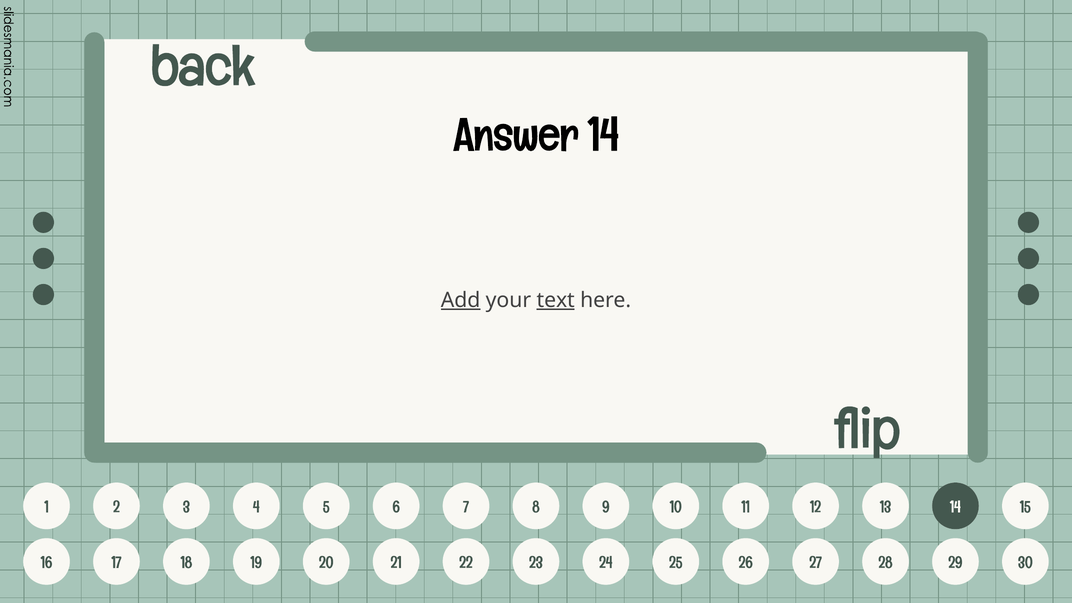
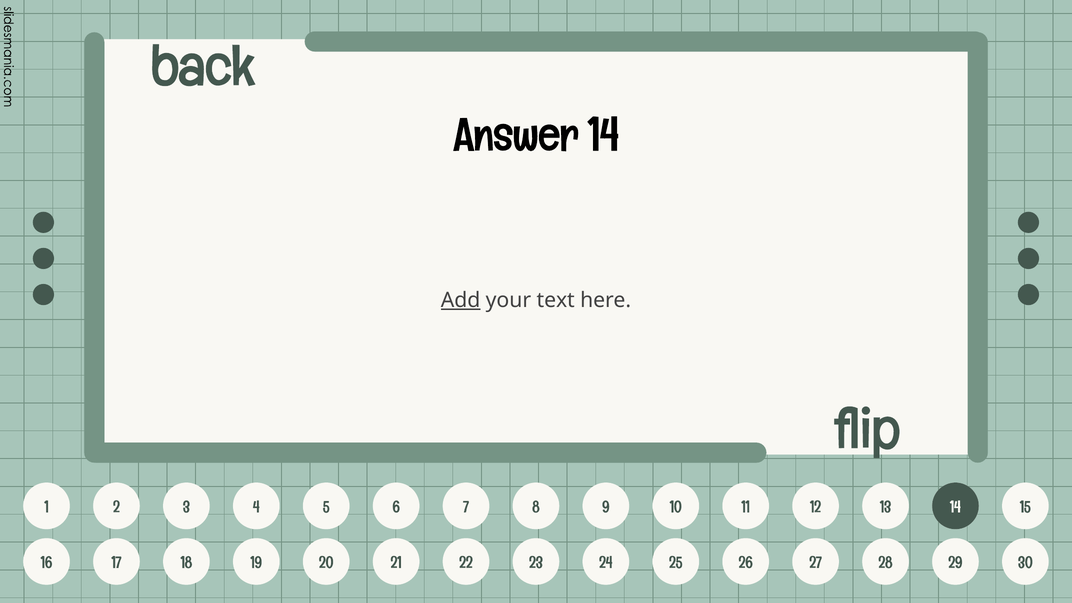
text underline: present -> none
